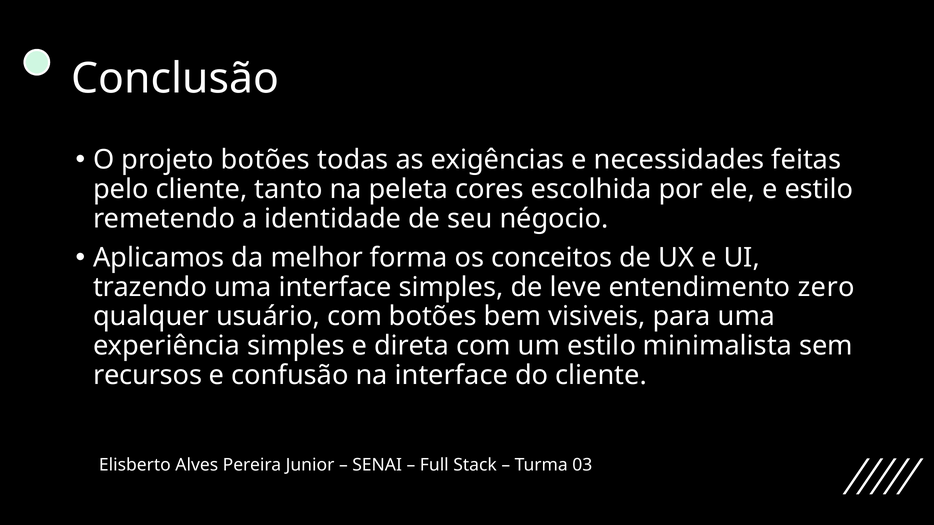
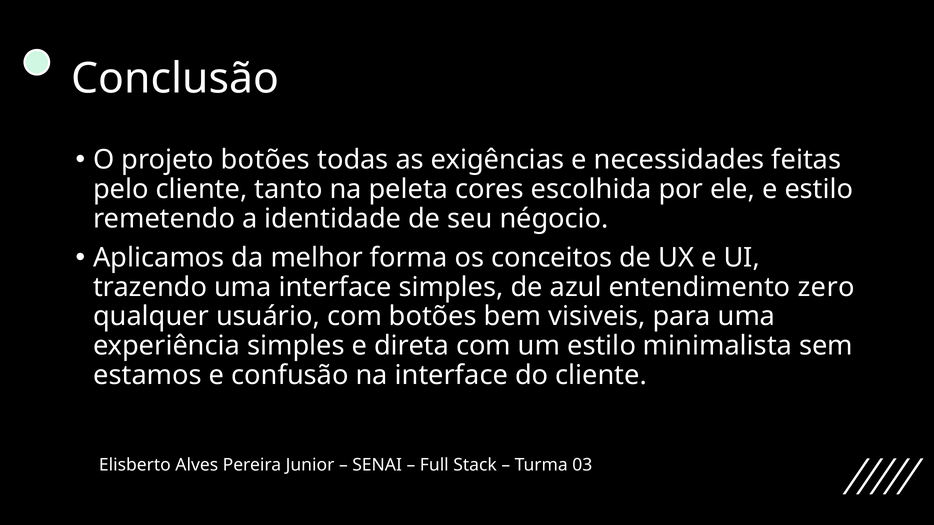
leve: leve -> azul
recursos: recursos -> estamos
